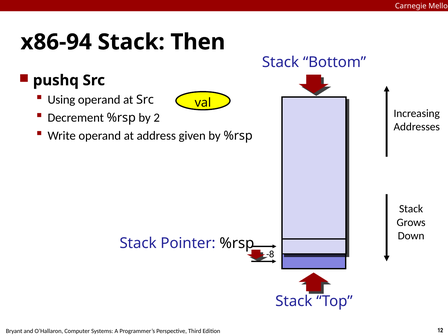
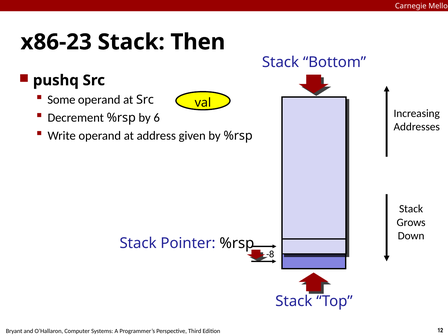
x86-94: x86-94 -> x86-23
Using: Using -> Some
2: 2 -> 6
